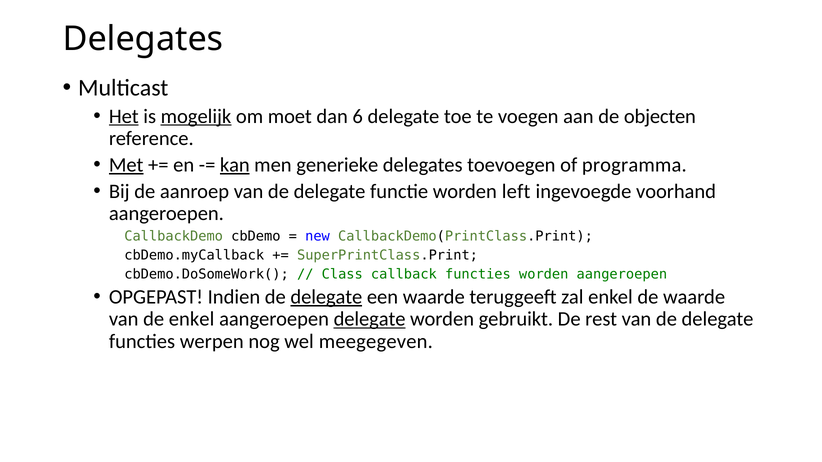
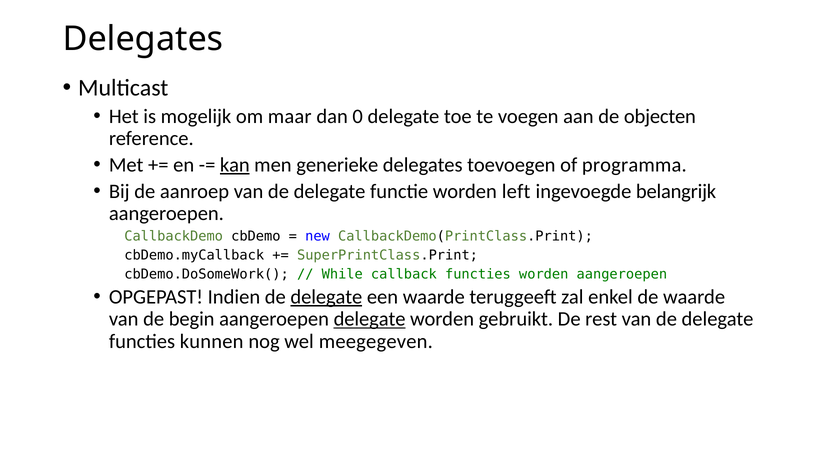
Het underline: present -> none
mogelijk underline: present -> none
moet: moet -> maar
6: 6 -> 0
Met underline: present -> none
voorhand: voorhand -> belangrijk
Class: Class -> While
de enkel: enkel -> begin
werpen: werpen -> kunnen
